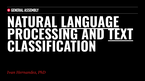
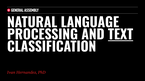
LANGUAGE underline: present -> none
